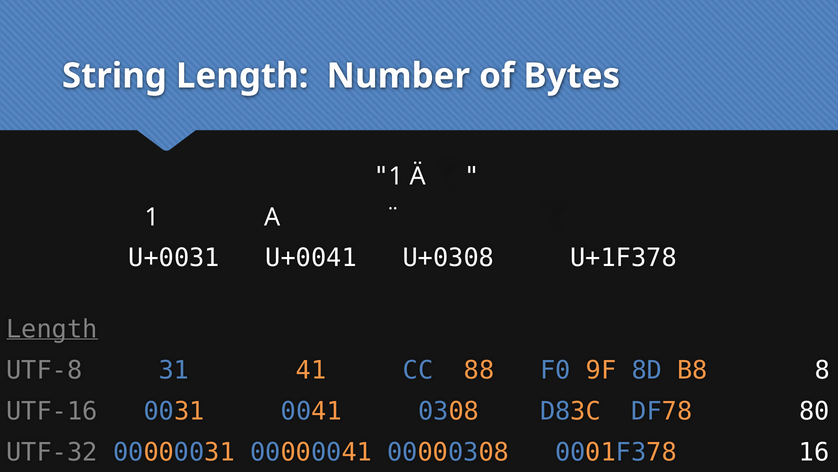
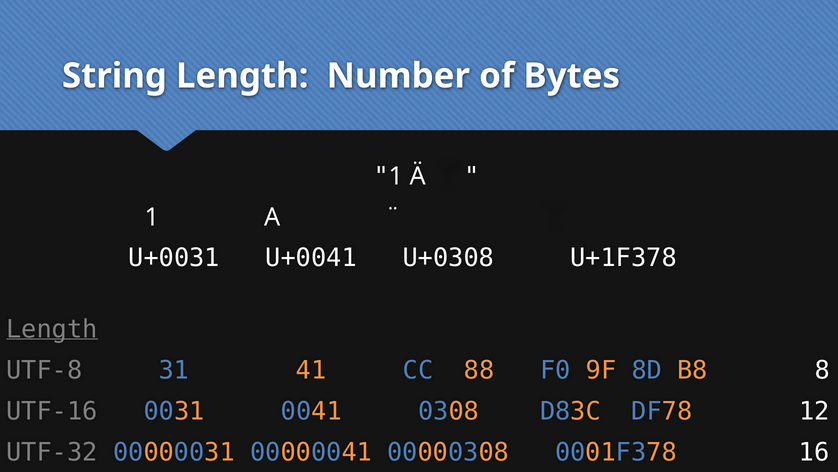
80: 80 -> 12
